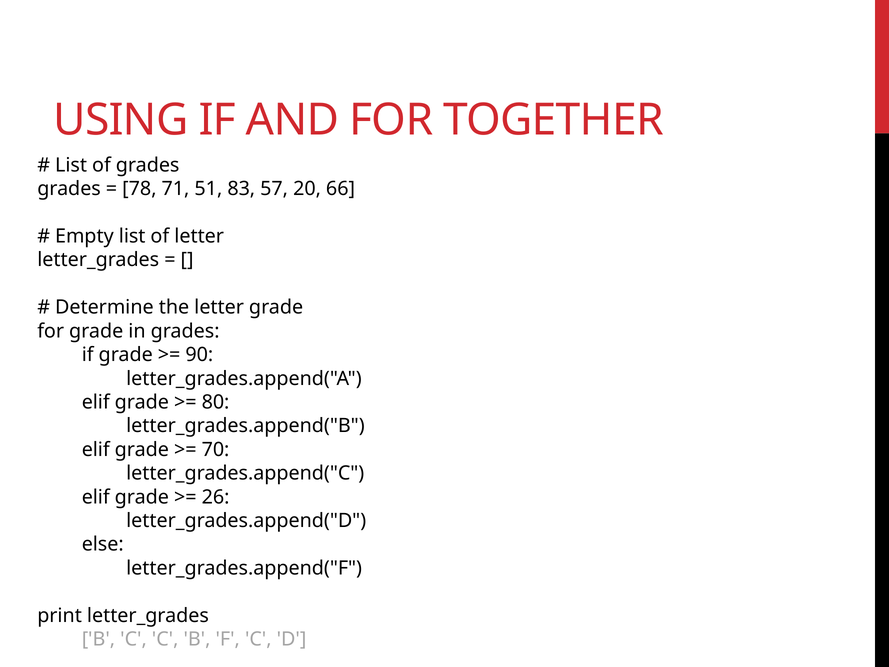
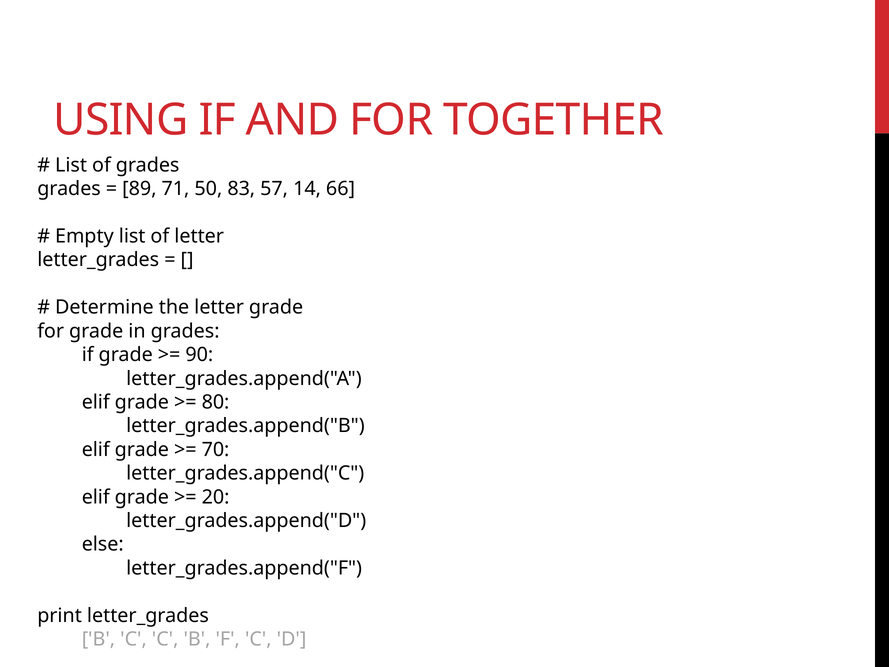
78: 78 -> 89
51: 51 -> 50
20: 20 -> 14
26: 26 -> 20
